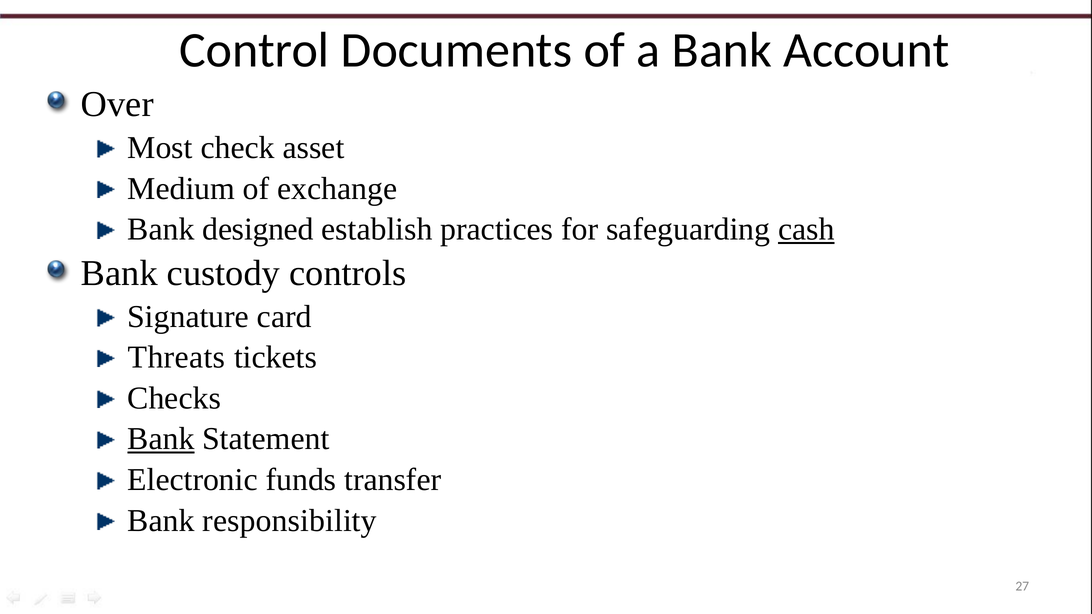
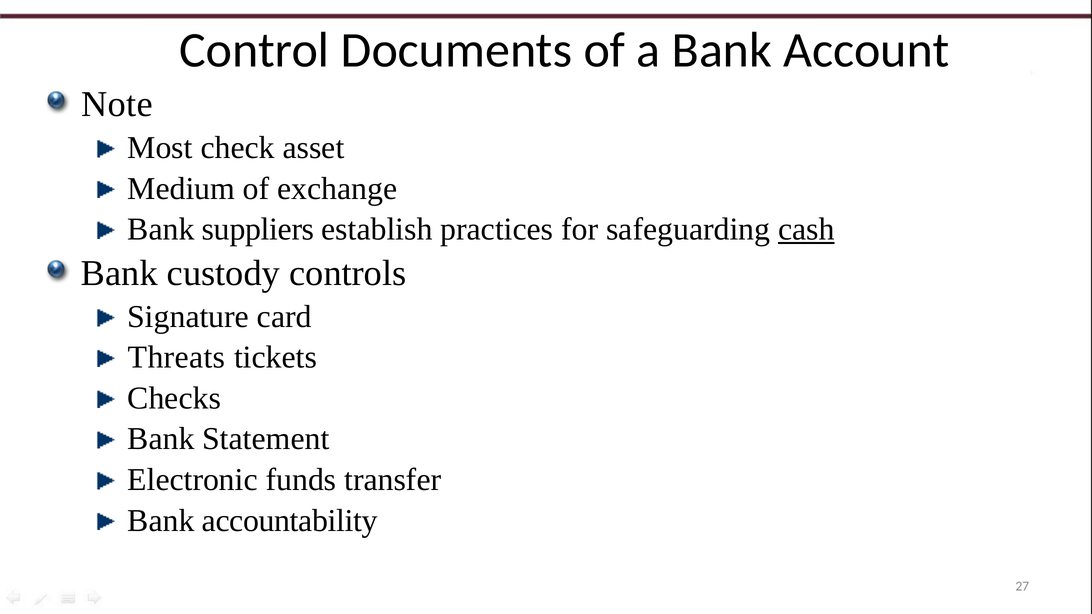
Over: Over -> Note
designed: designed -> suppliers
Bank at (161, 439) underline: present -> none
responsibility: responsibility -> accountability
